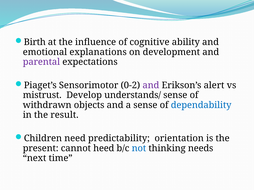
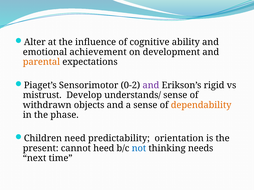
Birth: Birth -> Alter
explanations: explanations -> achievement
parental colour: purple -> orange
alert: alert -> rigid
dependability colour: blue -> orange
result: result -> phase
